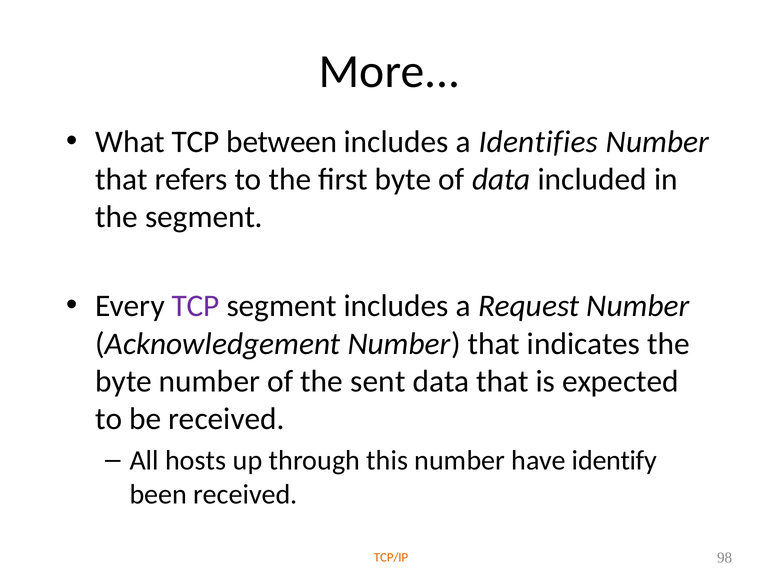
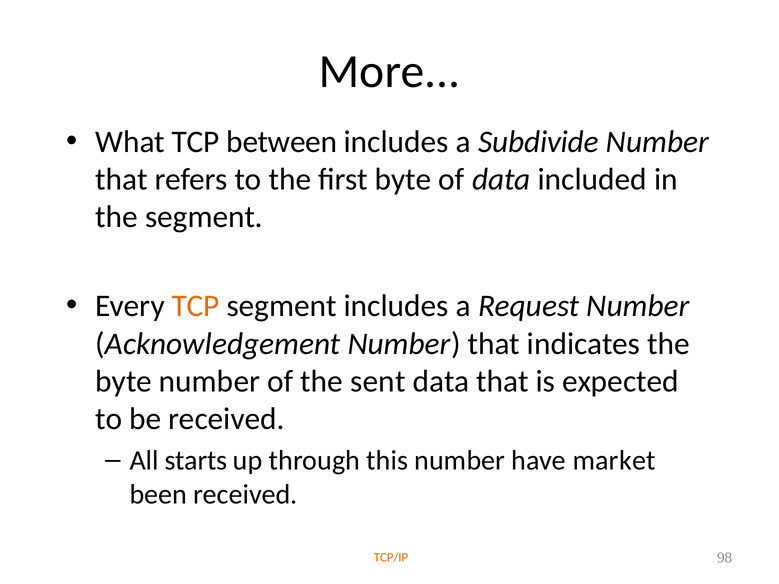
Identifies: Identifies -> Subdivide
TCP at (196, 306) colour: purple -> orange
hosts: hosts -> starts
identify: identify -> market
